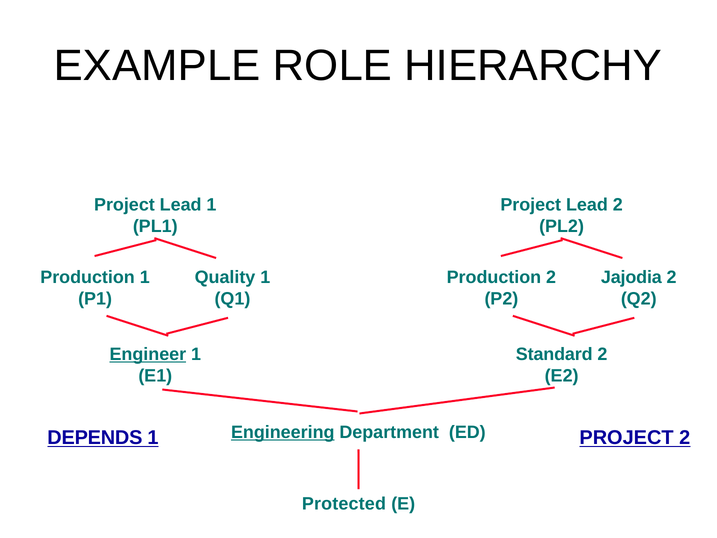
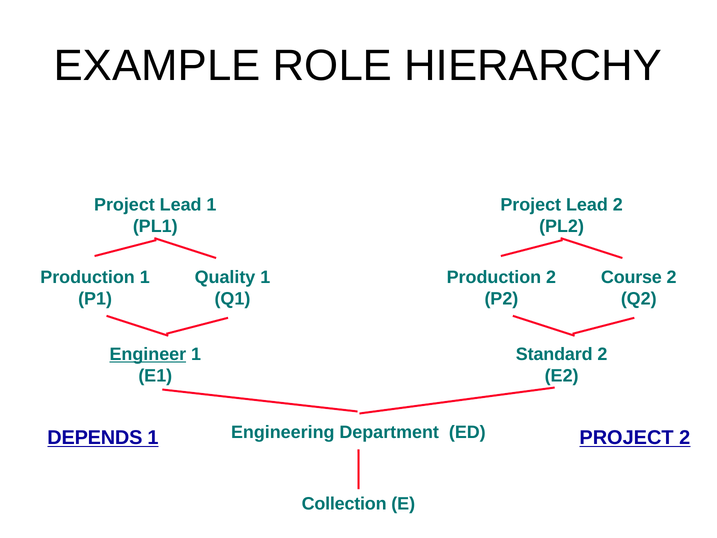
Jajodia: Jajodia -> Course
Engineering underline: present -> none
Protected: Protected -> Collection
